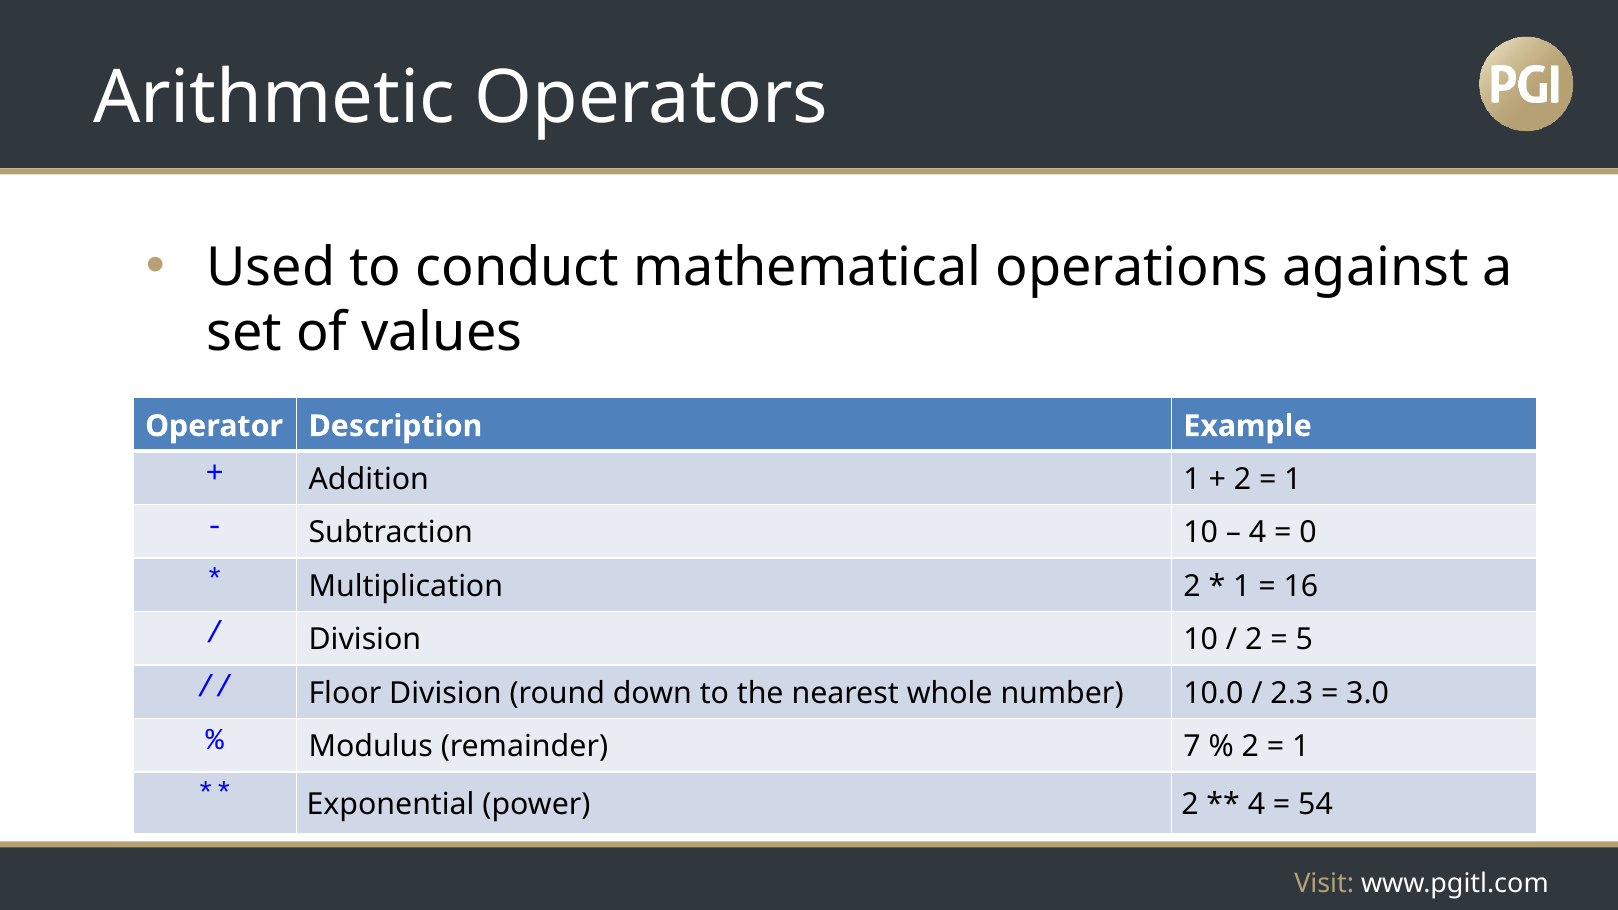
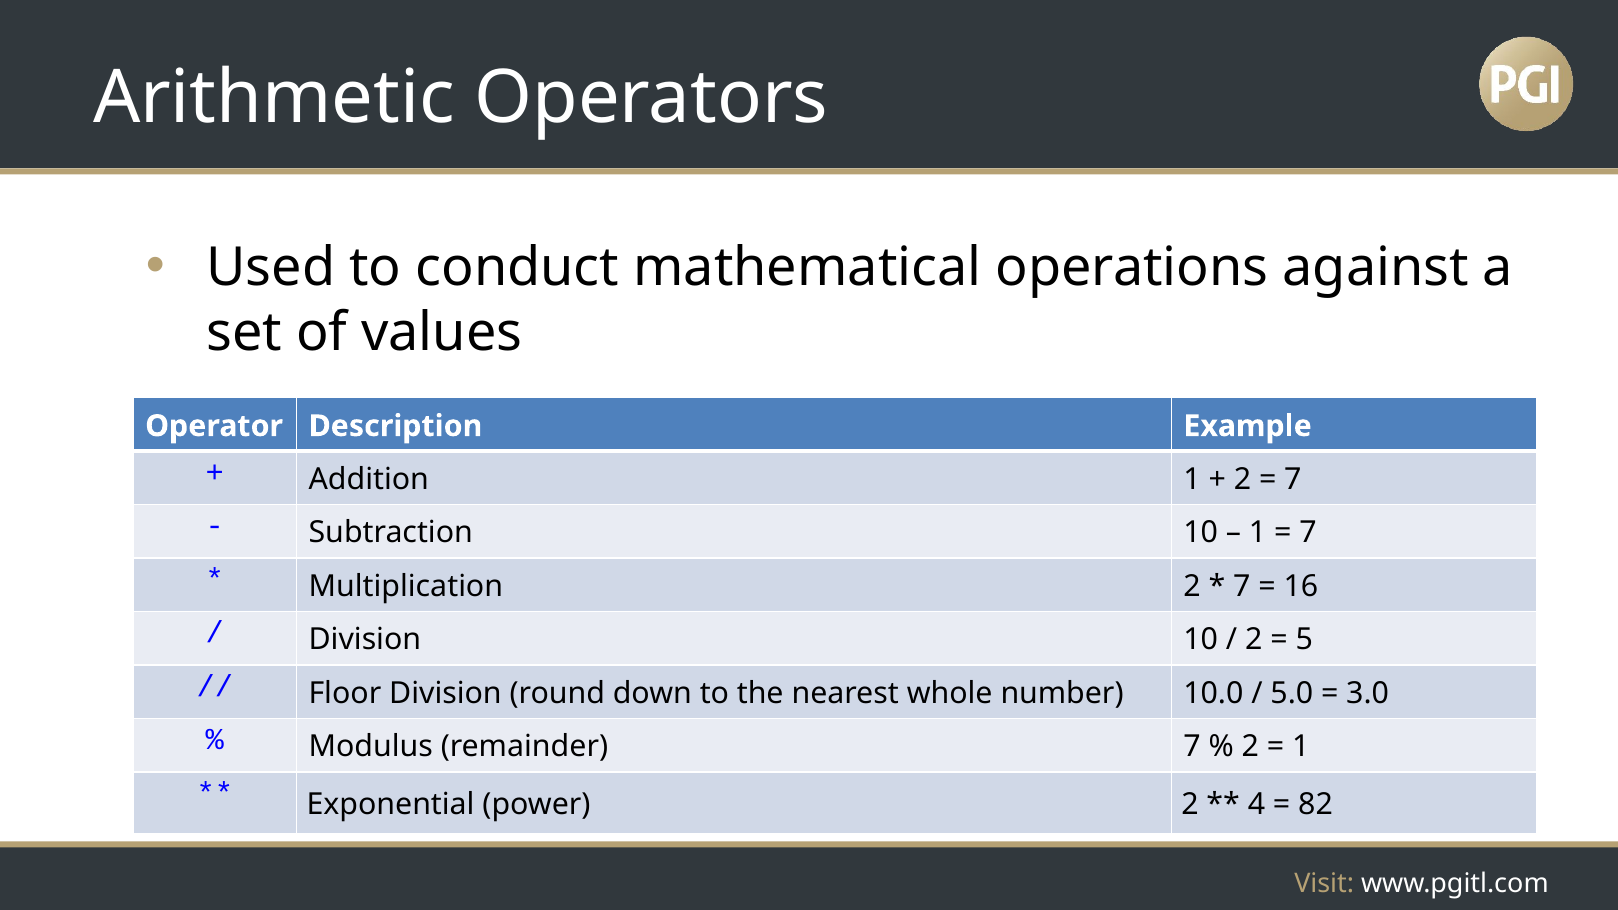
1 at (1293, 480): 1 -> 7
4 at (1258, 533): 4 -> 1
0 at (1308, 533): 0 -> 7
1 at (1242, 587): 1 -> 7
2.3: 2.3 -> 5.0
54: 54 -> 82
